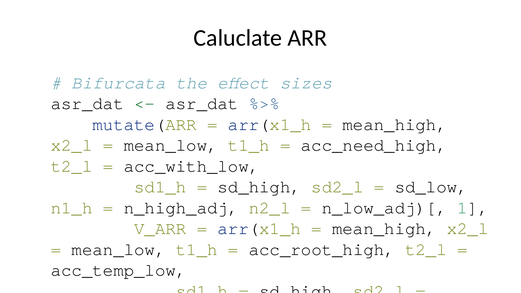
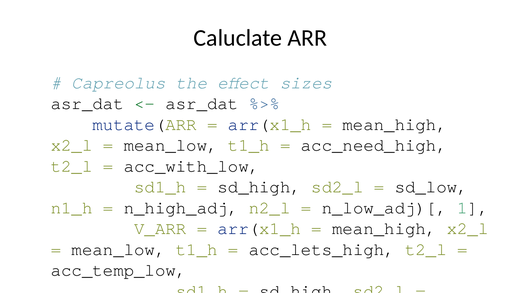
Bifurcata: Bifurcata -> Capreolus
acc_root_high: acc_root_high -> acc_lets_high
